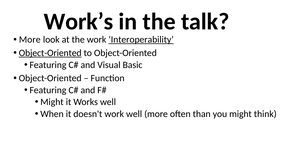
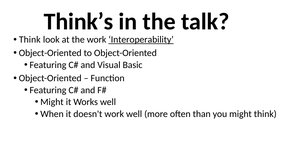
Work’s: Work’s -> Think’s
More at (30, 39): More -> Think
Object-Oriented at (50, 53) underline: present -> none
